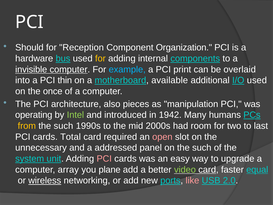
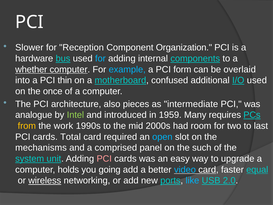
Should: Should -> Slower
for at (100, 58) colour: yellow -> light blue
invisible: invisible -> whether
print: print -> form
available: available -> confused
manipulation: manipulation -> intermediate
operating: operating -> analogue
1942: 1942 -> 1959
humans: humans -> requires
such at (63, 126): such -> work
open colour: pink -> light blue
unnecessary: unnecessary -> mechanisms
addressed: addressed -> comprised
array: array -> holds
plane: plane -> going
video colour: light green -> light blue
like colour: pink -> light blue
